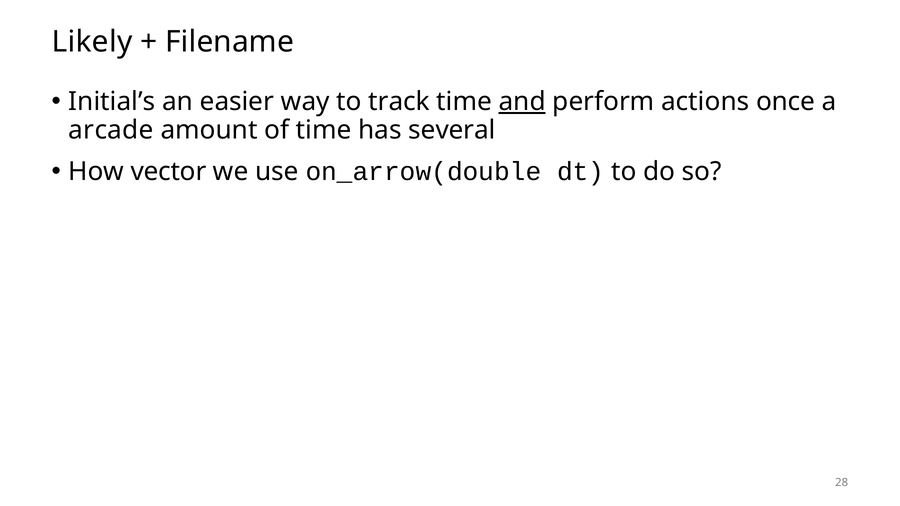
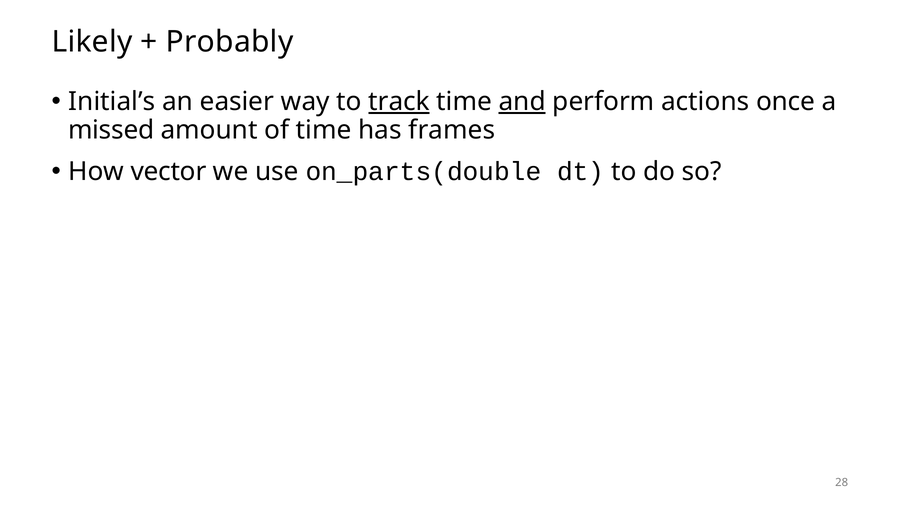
Filename: Filename -> Probably
track underline: none -> present
arcade: arcade -> missed
several: several -> frames
on_arrow(double: on_arrow(double -> on_parts(double
